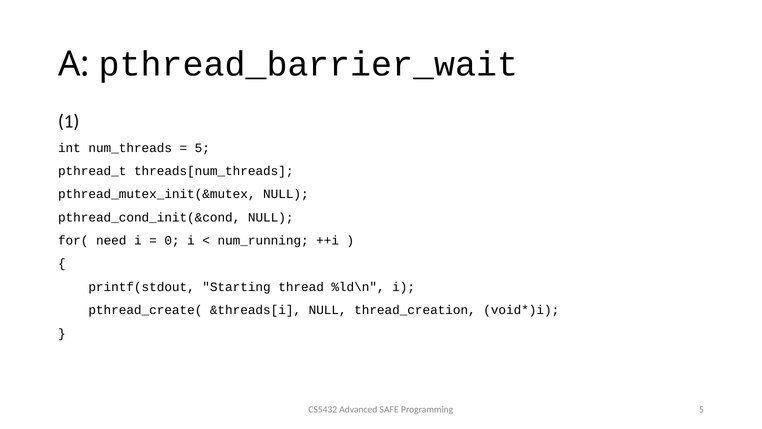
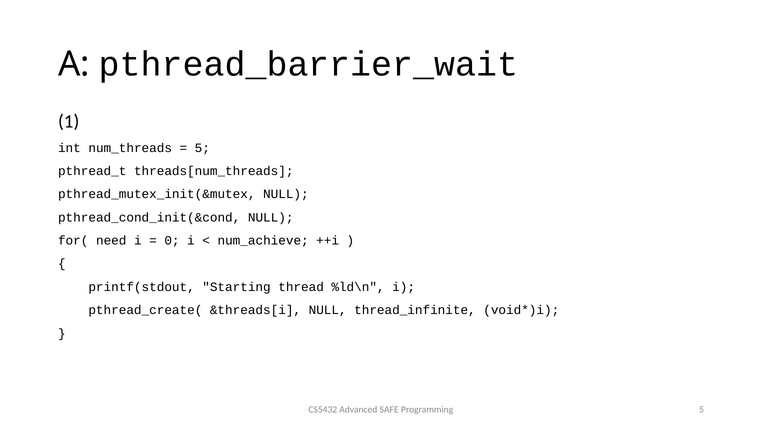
num_running: num_running -> num_achieve
thread_creation: thread_creation -> thread_infinite
